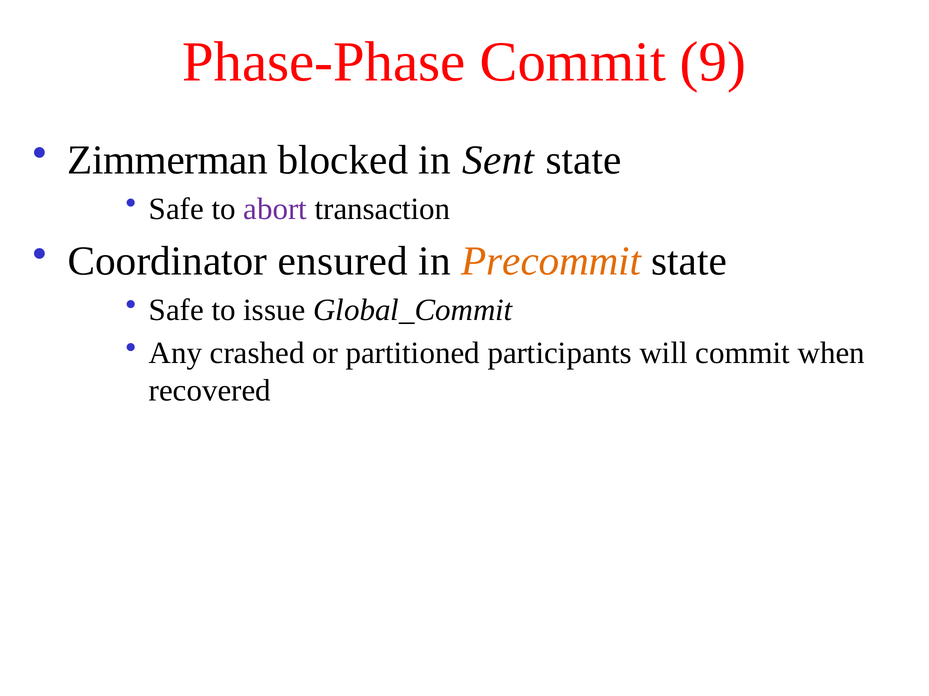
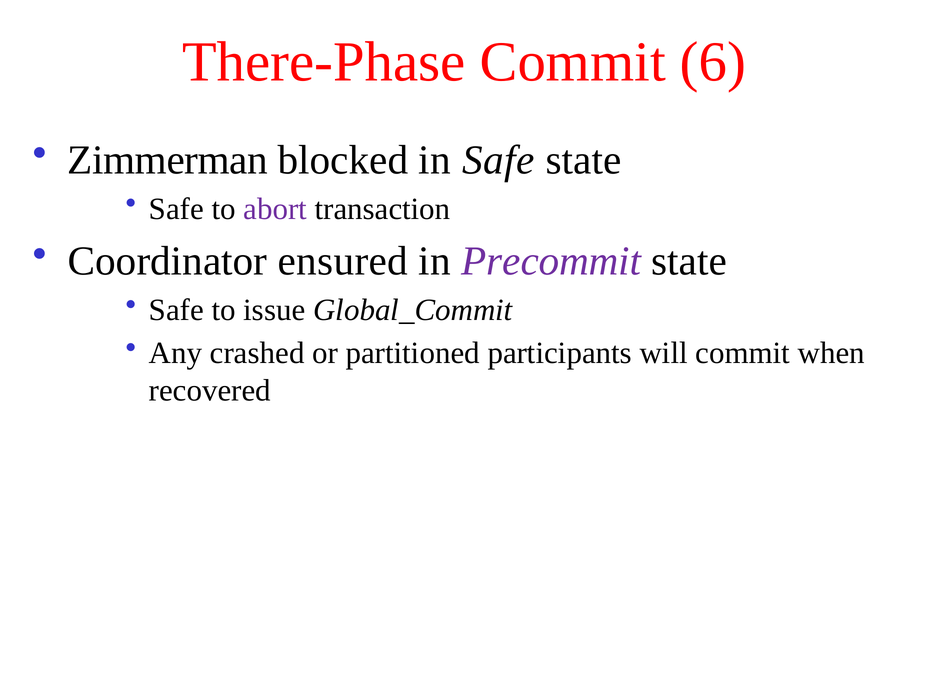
Phase-Phase: Phase-Phase -> There-Phase
9: 9 -> 6
in Sent: Sent -> Safe
Precommit colour: orange -> purple
